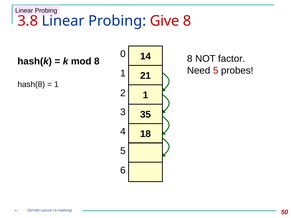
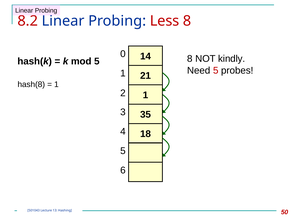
3.8: 3.8 -> 8.2
Give: Give -> Less
factor: factor -> kindly
mod 8: 8 -> 5
